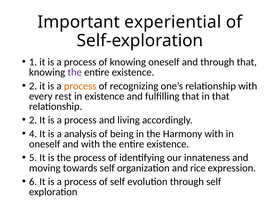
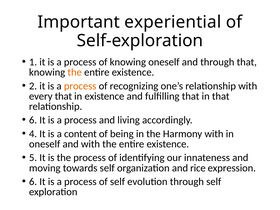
the at (75, 72) colour: purple -> orange
every rest: rest -> that
2 at (33, 120): 2 -> 6
analysis: analysis -> content
